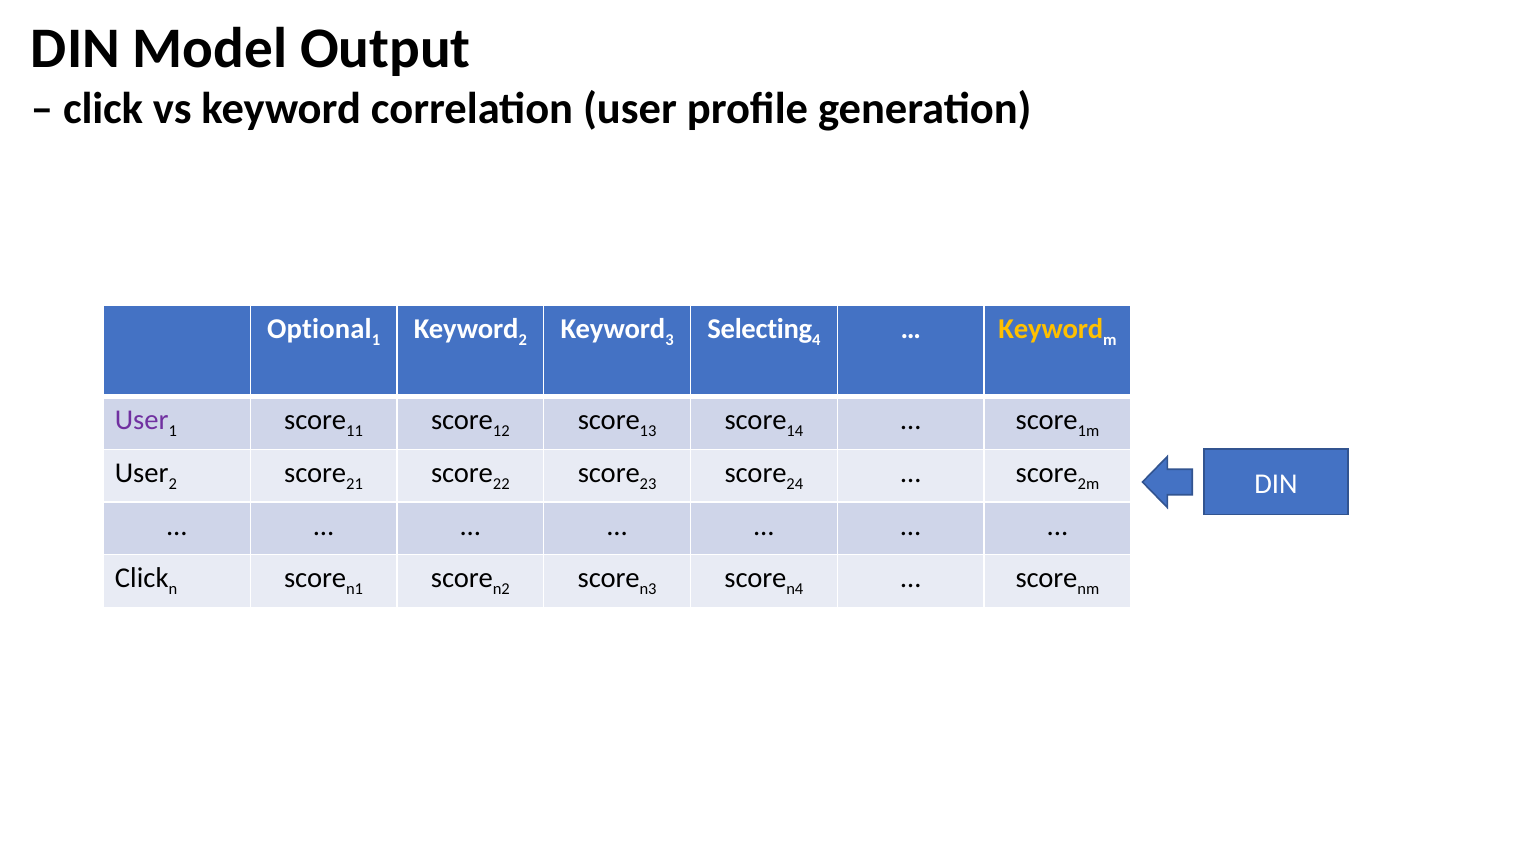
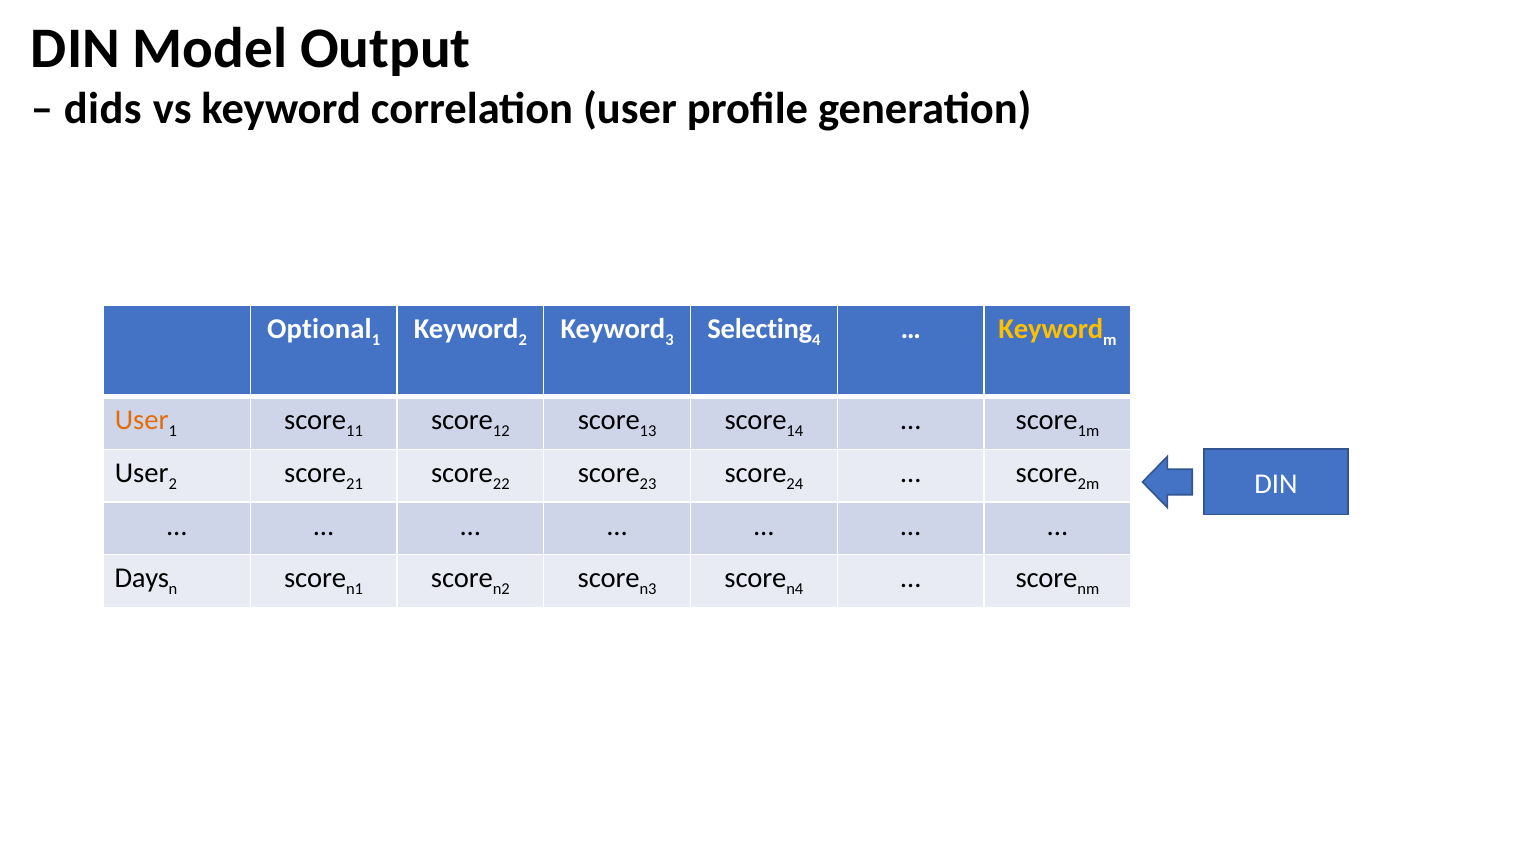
click at (103, 109): click -> dids
User at (142, 420) colour: purple -> orange
Click at (142, 578): Click -> Days
